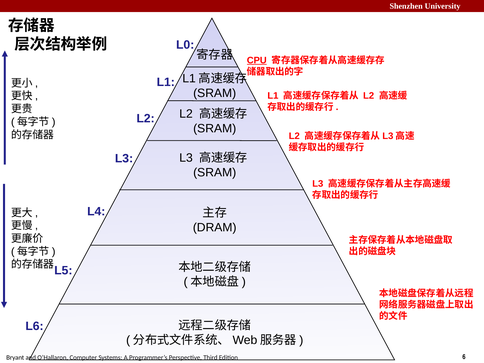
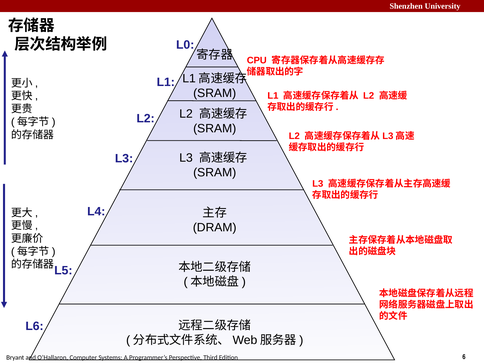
CPU underline: present -> none
